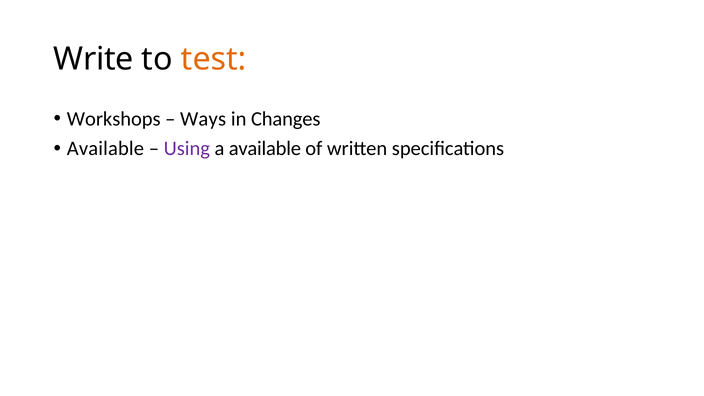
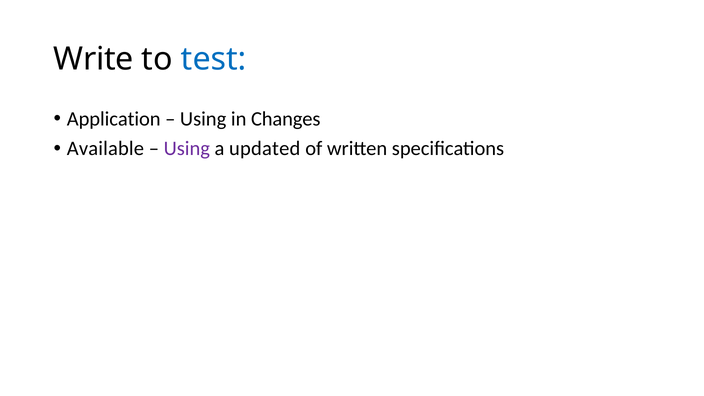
test colour: orange -> blue
Workshops: Workshops -> Application
Ways at (203, 119): Ways -> Using
a available: available -> updated
